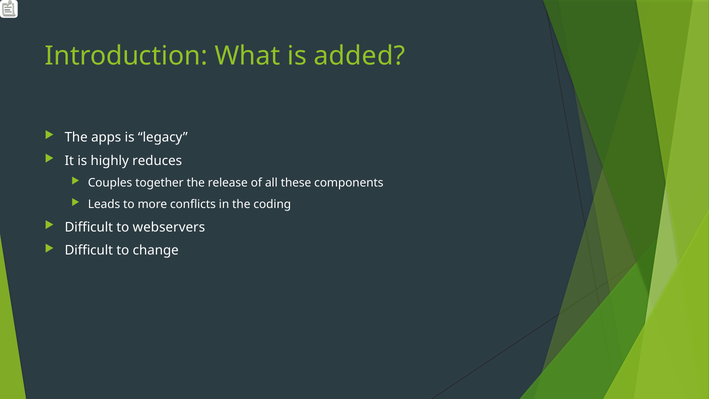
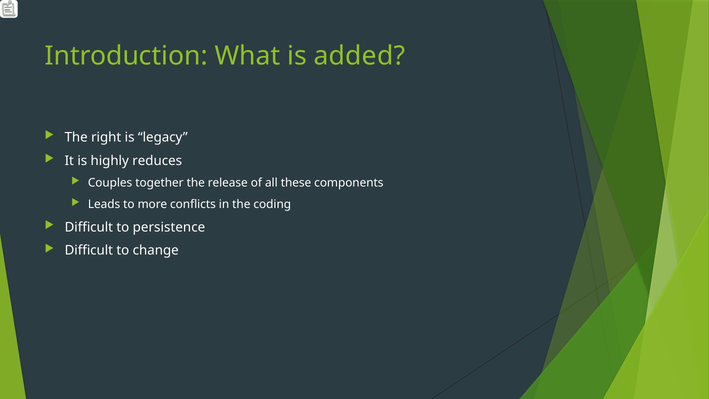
apps: apps -> right
webservers: webservers -> persistence
